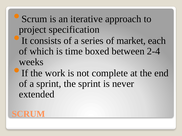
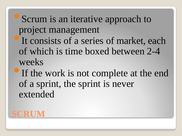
specification: specification -> management
